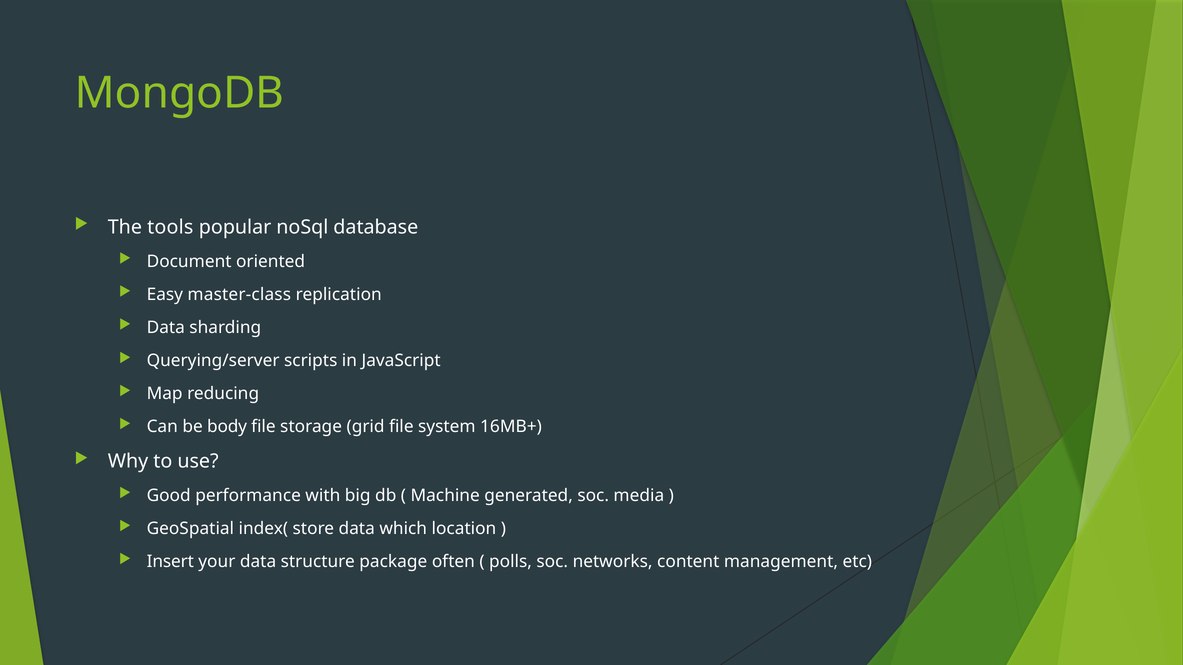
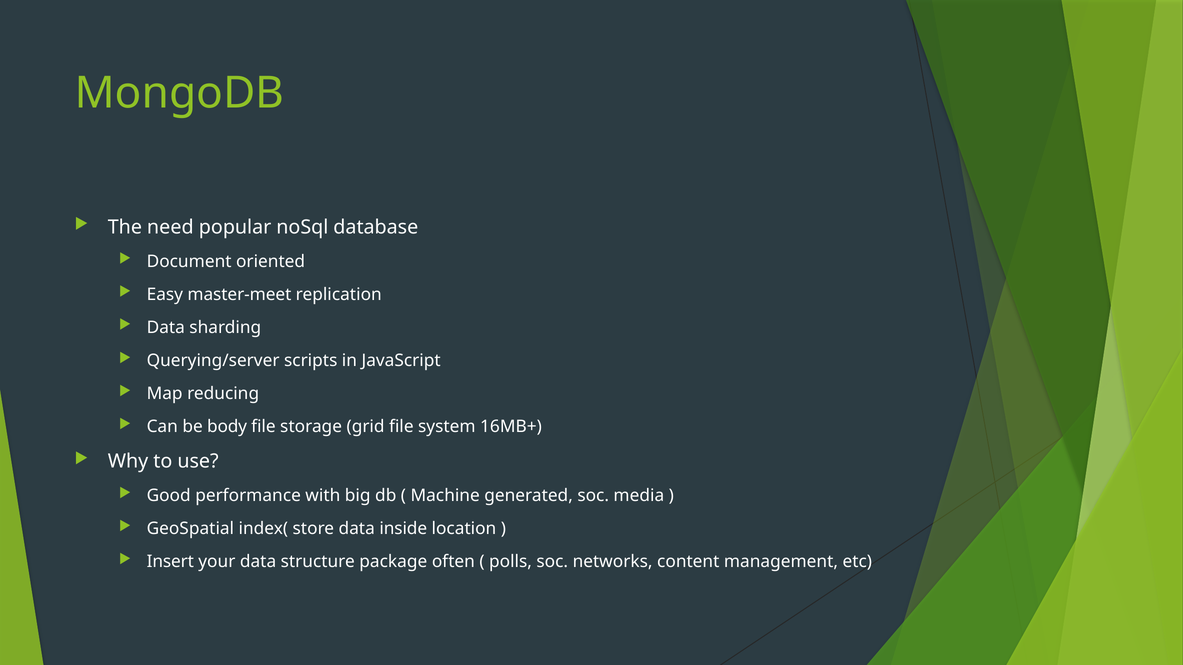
tools: tools -> need
master-class: master-class -> master-meet
which: which -> inside
